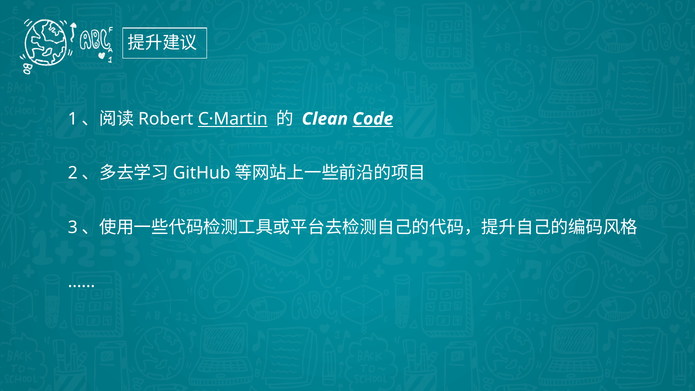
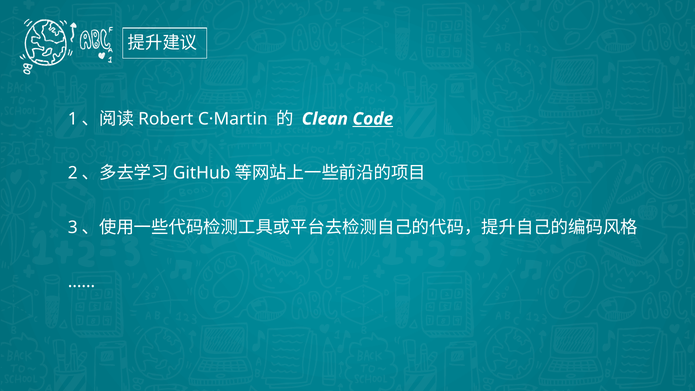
C·Martin underline: present -> none
